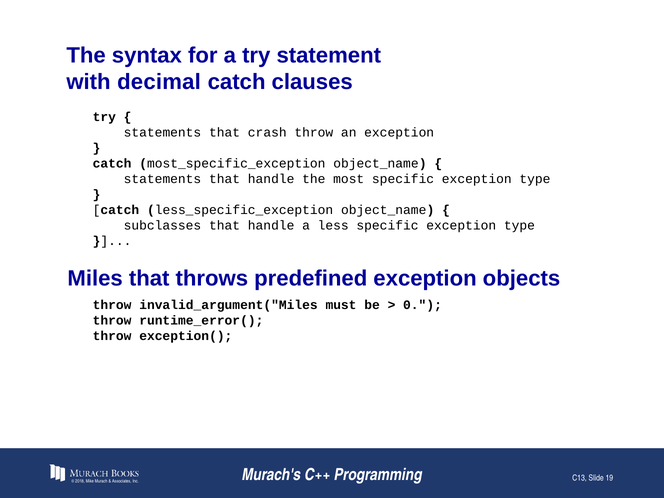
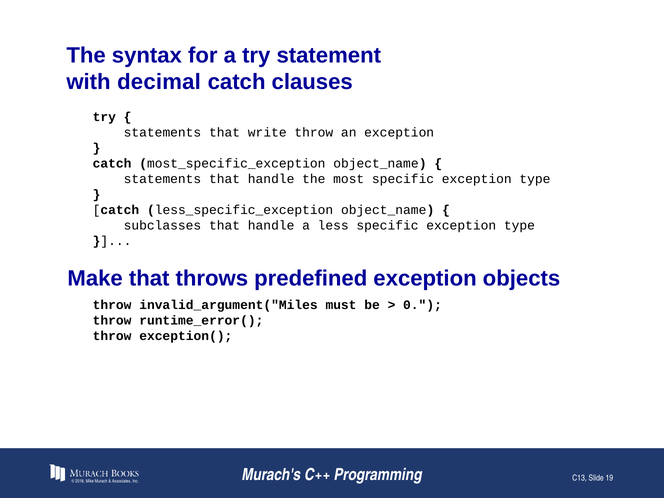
crash: crash -> write
Miles: Miles -> Make
